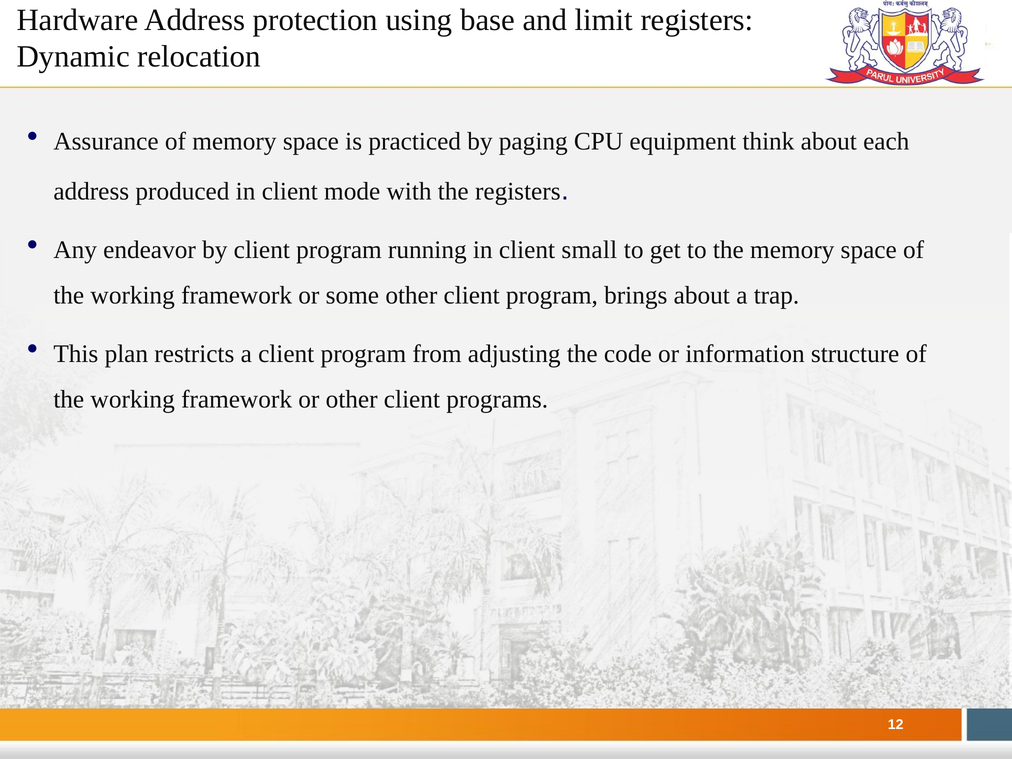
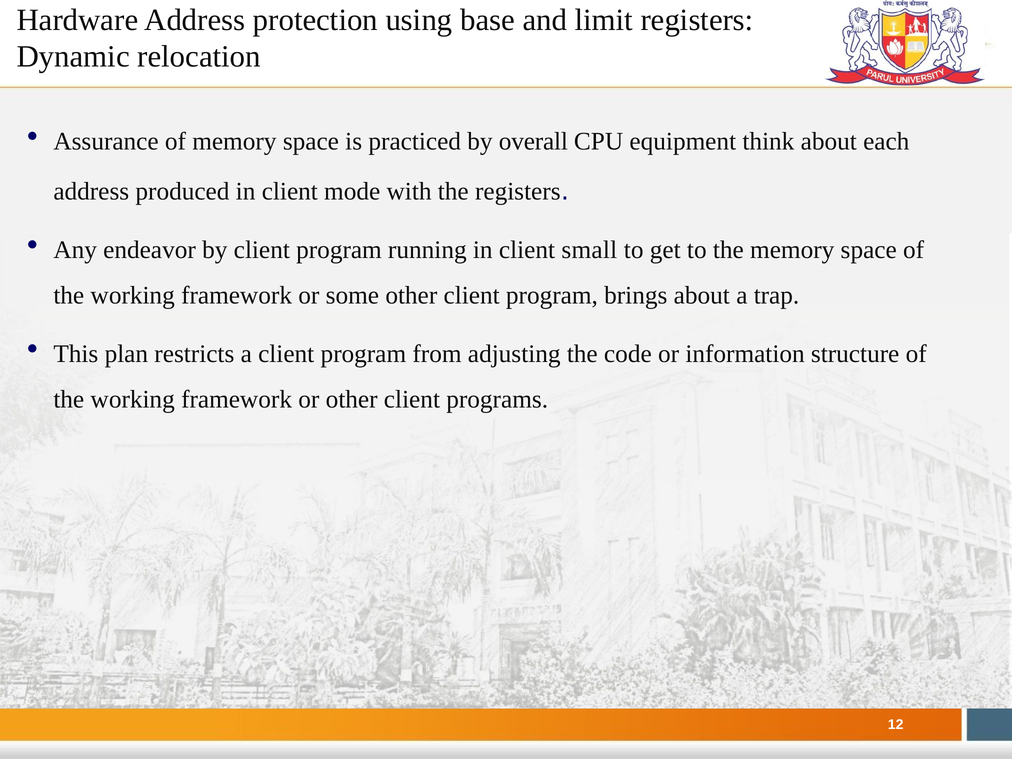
paging: paging -> overall
